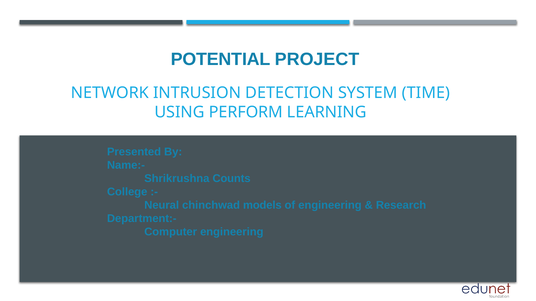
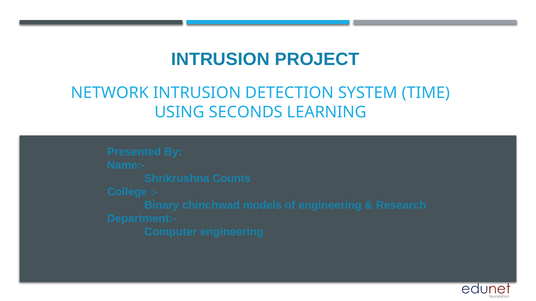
POTENTIAL at (221, 59): POTENTIAL -> INTRUSION
PERFORM: PERFORM -> SECONDS
Neural: Neural -> Binary
